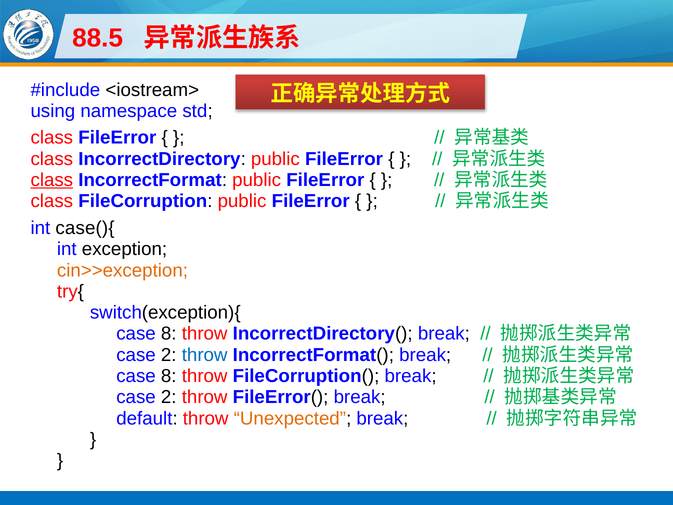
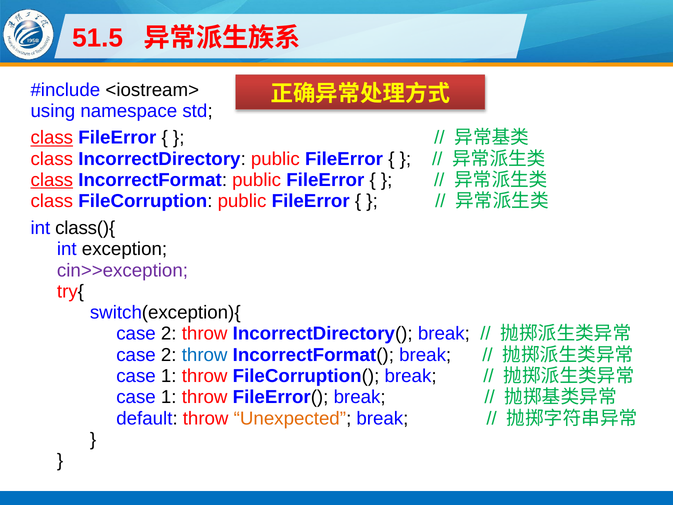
88.5: 88.5 -> 51.5
class at (52, 138) underline: none -> present
case(){: case(){ -> class(){
cin>>exception colour: orange -> purple
8 at (169, 334): 8 -> 2
8 at (169, 376): 8 -> 1
2 at (169, 397): 2 -> 1
